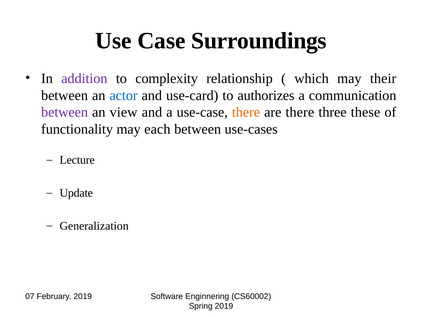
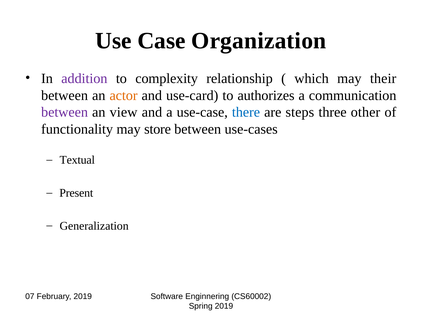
Surroundings: Surroundings -> Organization
actor colour: blue -> orange
there at (246, 112) colour: orange -> blue
are there: there -> steps
these: these -> other
each: each -> store
Lecture: Lecture -> Textual
Update: Update -> Present
